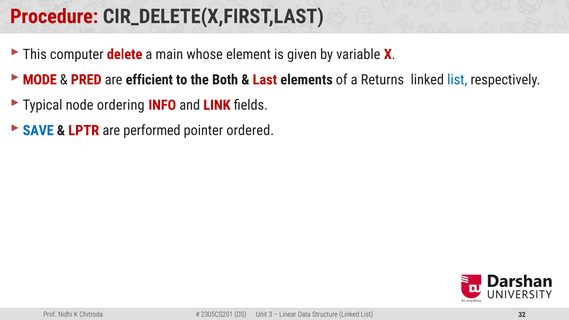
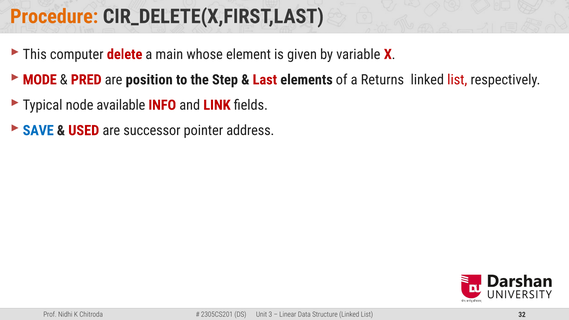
Procedure colour: red -> orange
efficient: efficient -> position
Both: Both -> Step
list at (457, 80) colour: blue -> red
ordering: ordering -> available
LPTR: LPTR -> USED
performed: performed -> successor
ordered: ordered -> address
